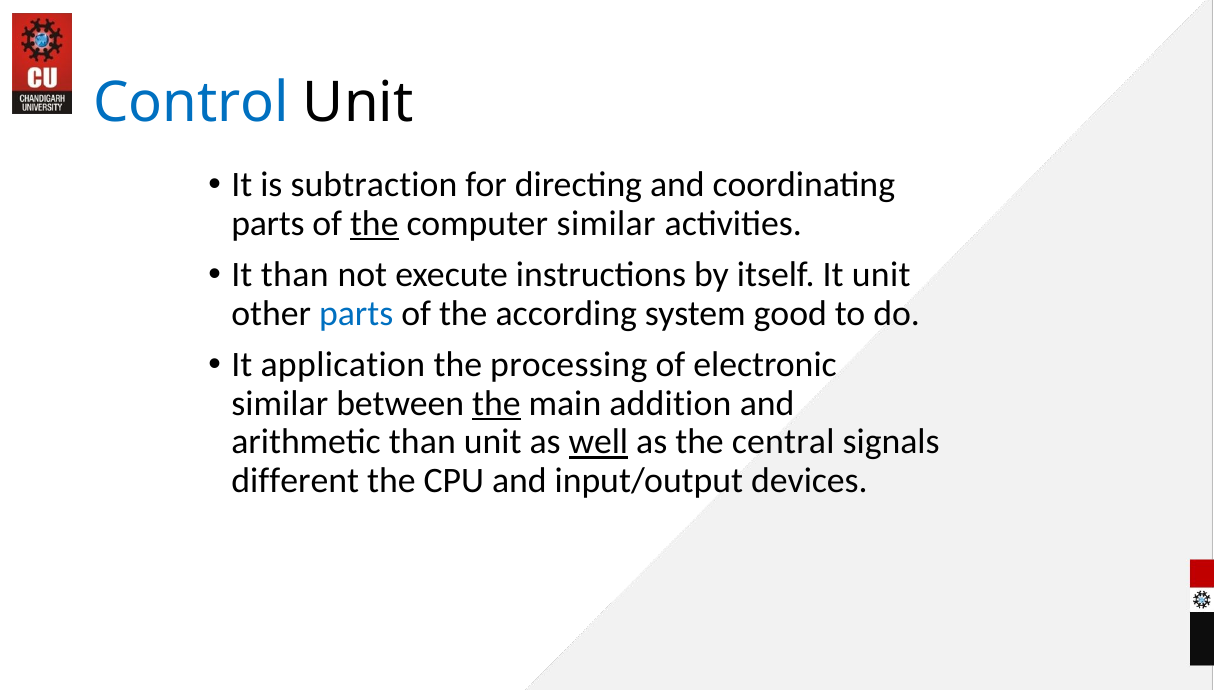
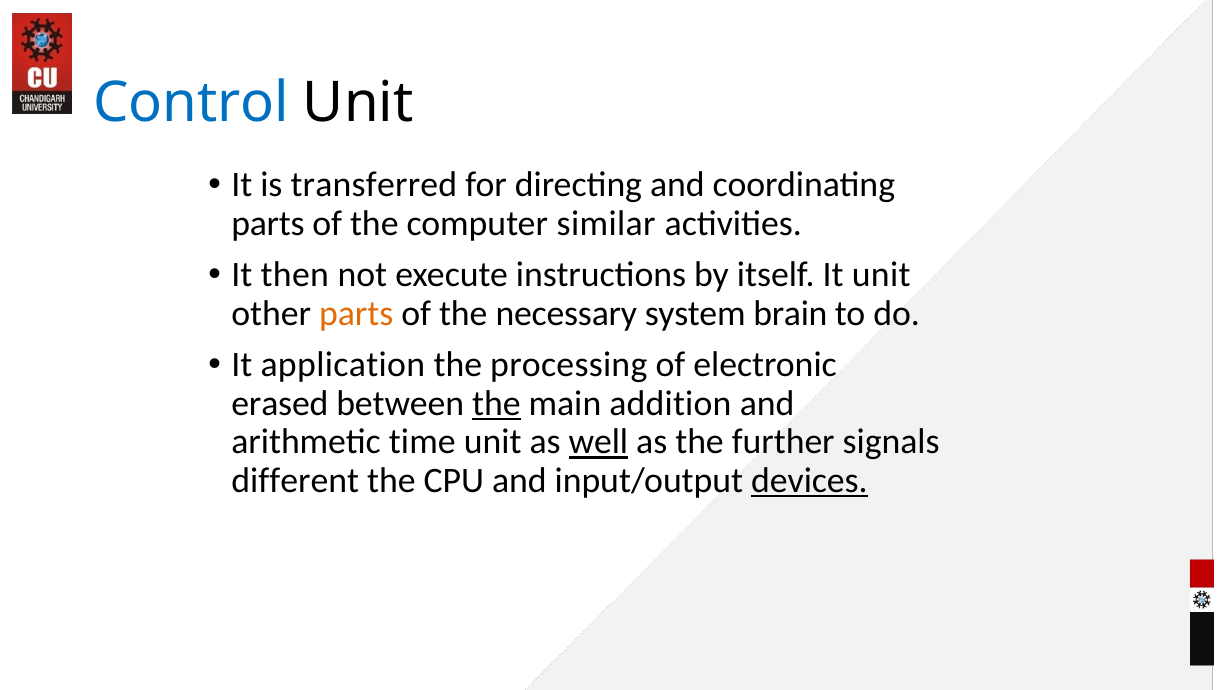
subtraction: subtraction -> transferred
the at (374, 223) underline: present -> none
It than: than -> then
parts at (356, 313) colour: blue -> orange
according: according -> necessary
good: good -> brain
similar at (280, 403): similar -> erased
arithmetic than: than -> time
central: central -> further
devices underline: none -> present
